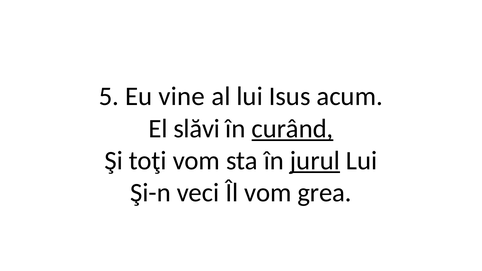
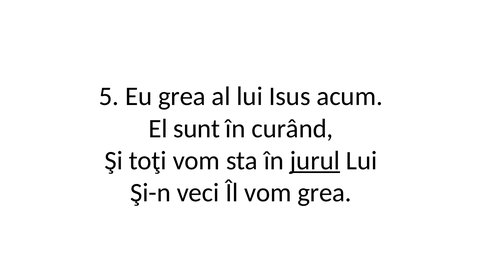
Eu vine: vine -> grea
slăvi: slăvi -> sunt
curând underline: present -> none
